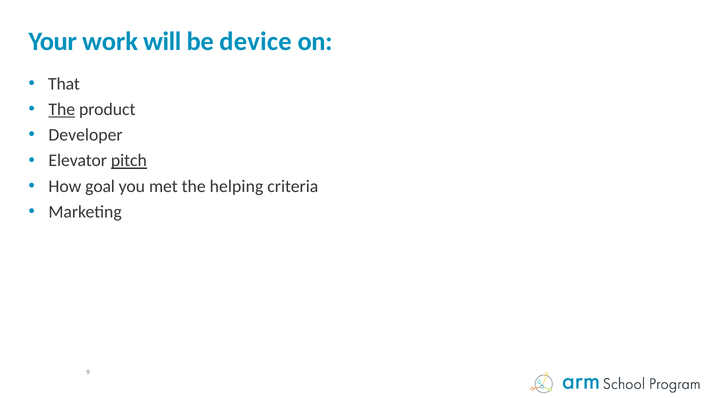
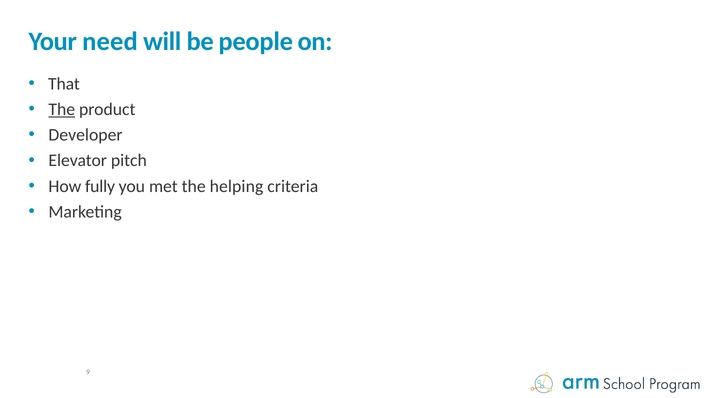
work: work -> need
device: device -> people
pitch underline: present -> none
goal: goal -> fully
